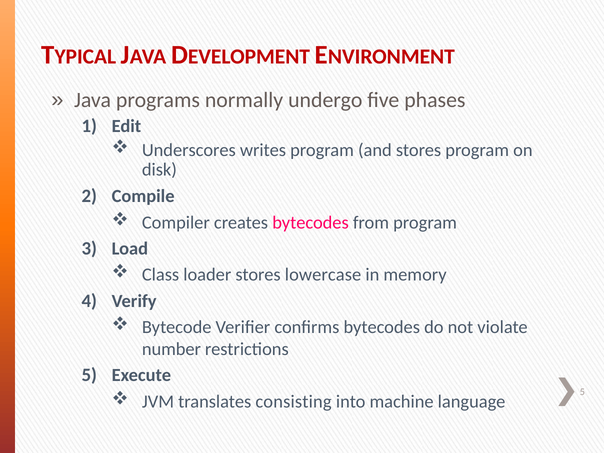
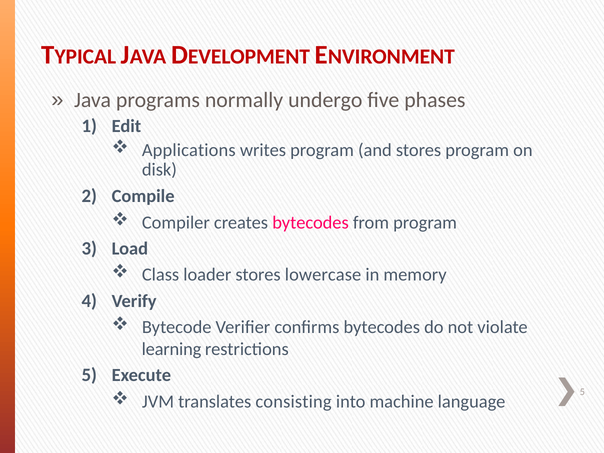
Underscores: Underscores -> Applications
number: number -> learning
